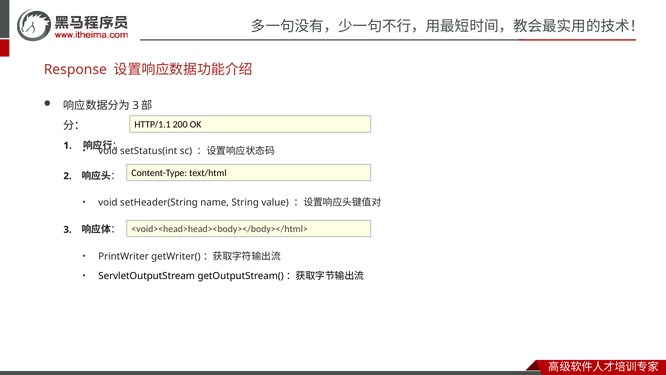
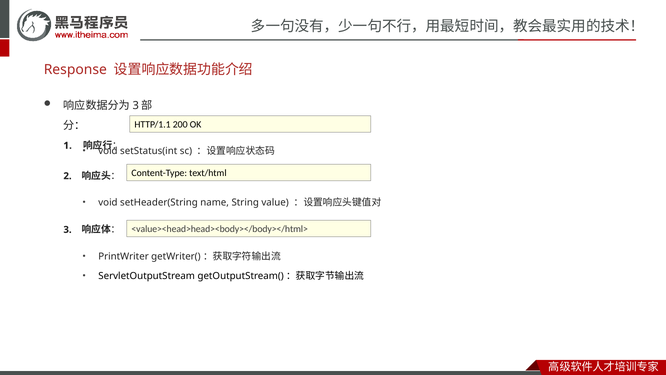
<void><head>head><body></body></html>: <void><head>head><body></body></html> -> <value><head>head><body></body></html>
